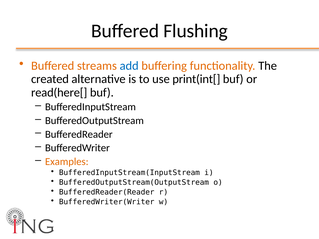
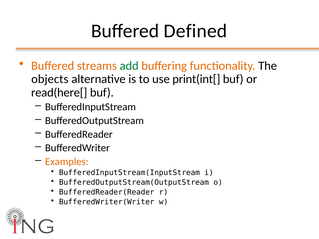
Flushing: Flushing -> Defined
add colour: blue -> green
created: created -> objects
